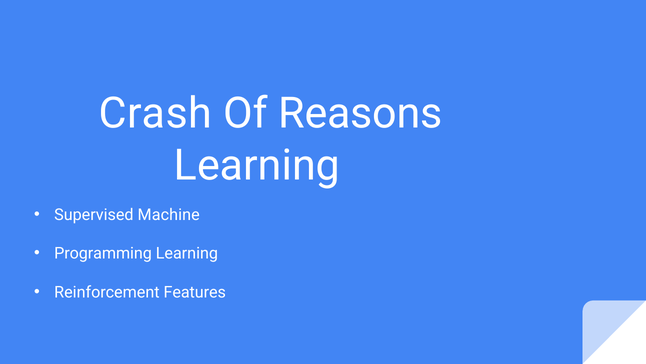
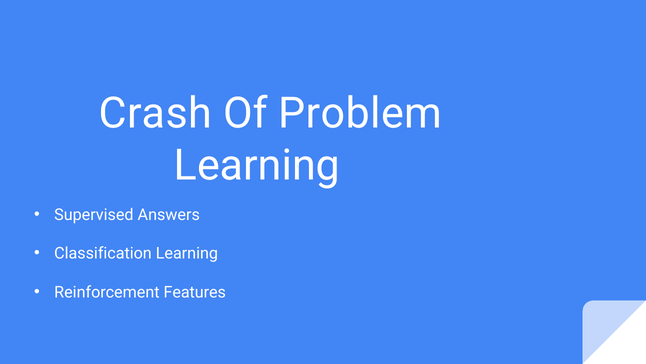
Reasons: Reasons -> Problem
Machine: Machine -> Answers
Programming: Programming -> Classification
